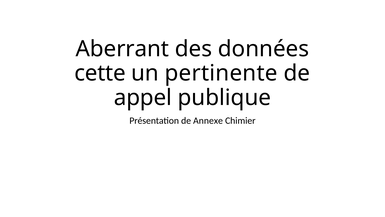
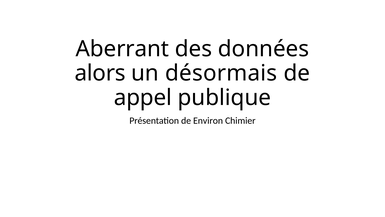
cette: cette -> alors
pertinente: pertinente -> désormais
Annexe: Annexe -> Environ
